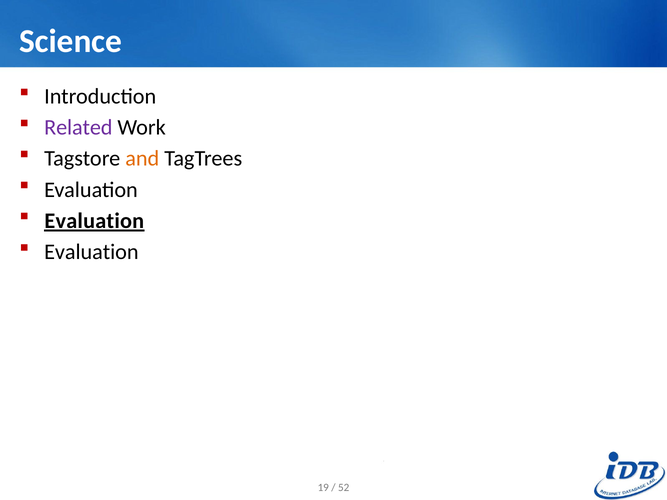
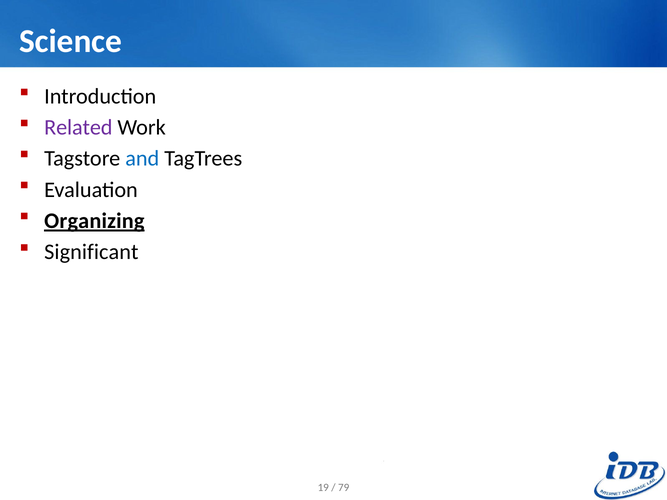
and colour: orange -> blue
Evaluation at (94, 221): Evaluation -> Organizing
Evaluation at (91, 252): Evaluation -> Significant
52: 52 -> 79
